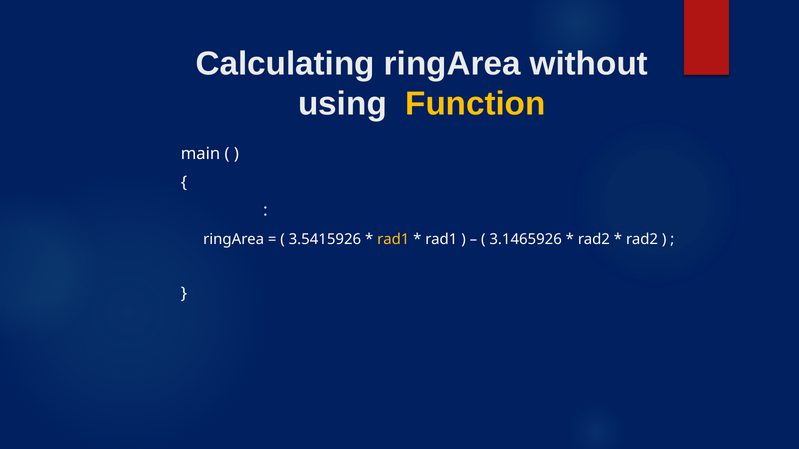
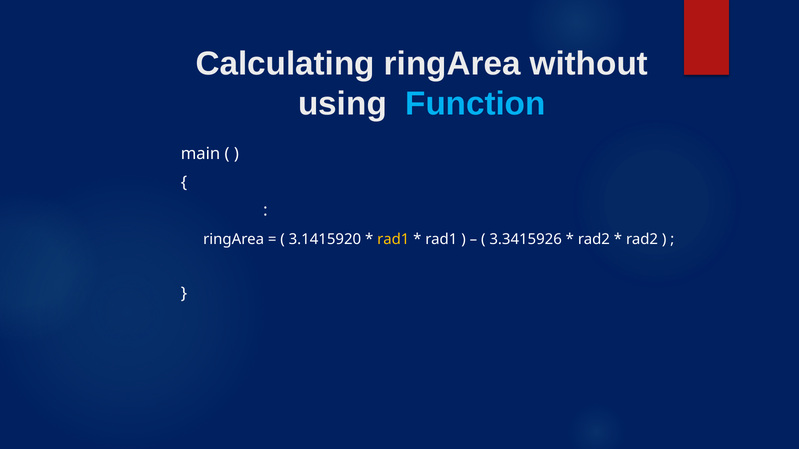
Function colour: yellow -> light blue
3.5415926: 3.5415926 -> 3.1415920
3.1465926: 3.1465926 -> 3.3415926
